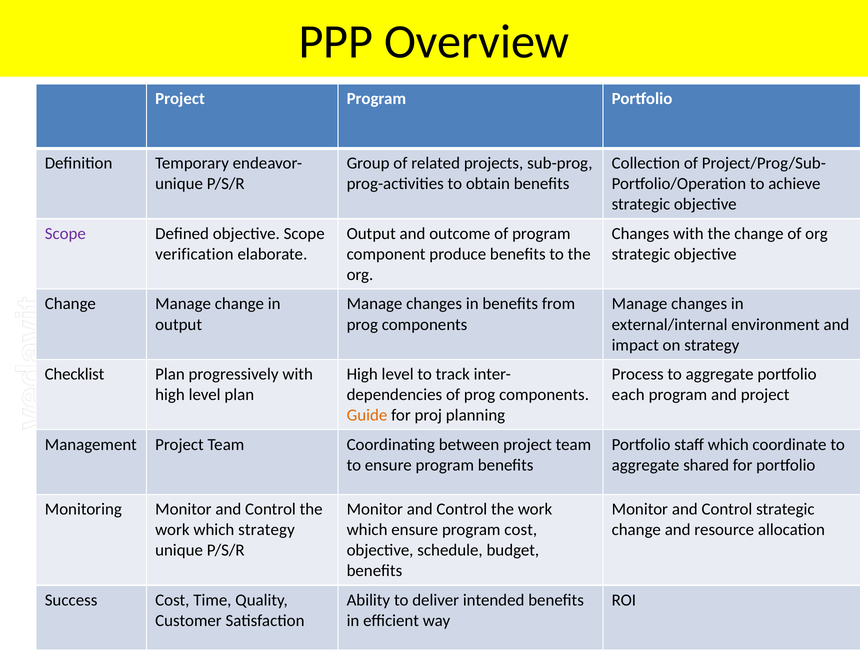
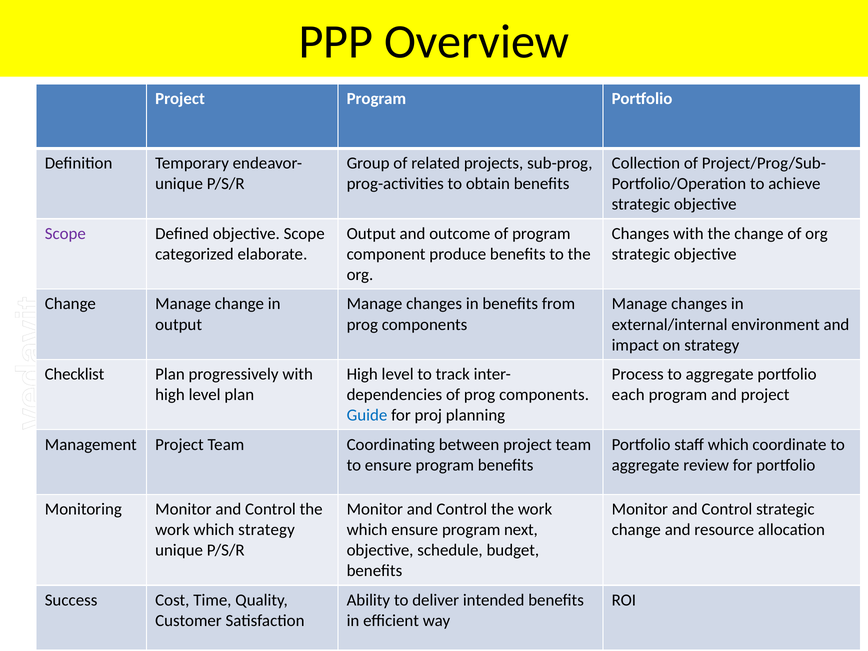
verification: verification -> categorized
Guide colour: orange -> blue
shared: shared -> review
program cost: cost -> next
